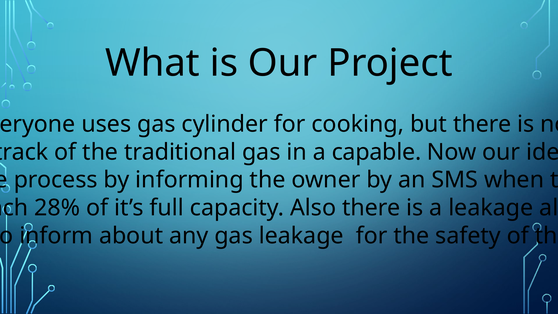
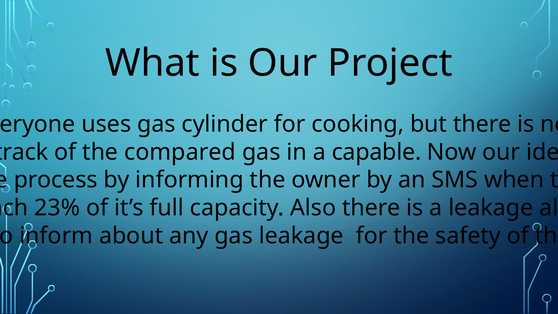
traditional: traditional -> compared
28%: 28% -> 23%
